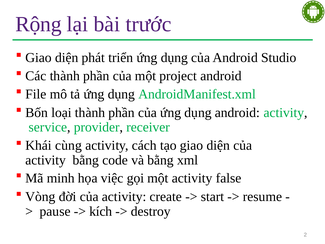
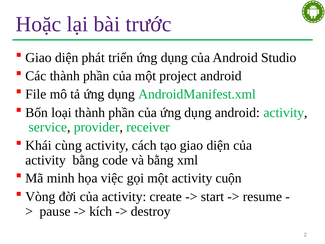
Rộng: Rộng -> Hoặc
false: false -> cuộn
